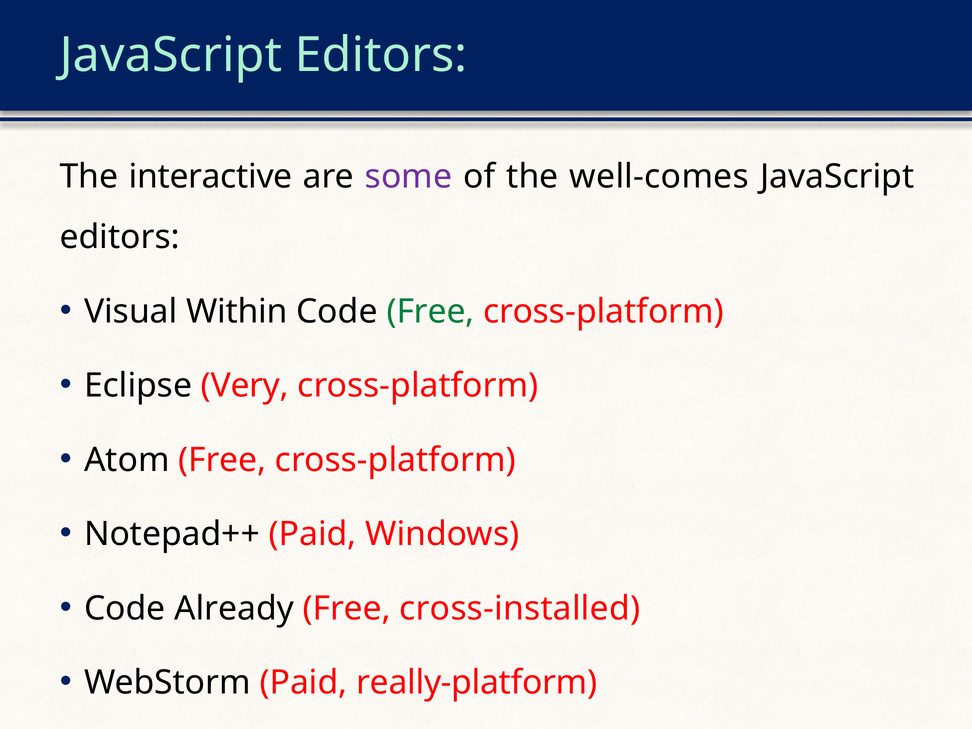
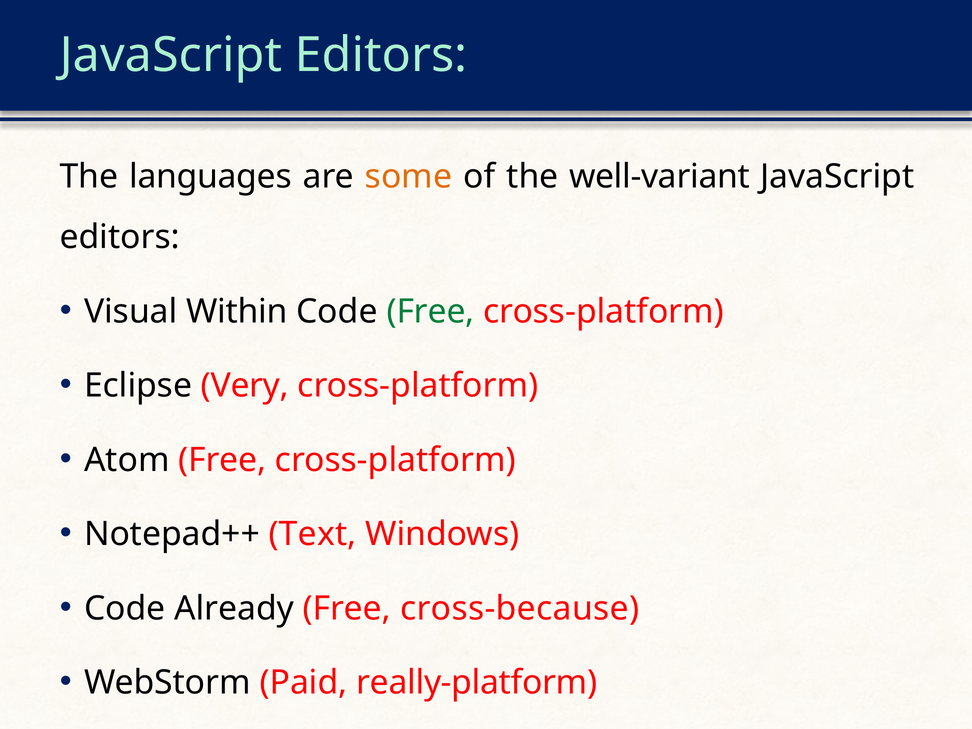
interactive: interactive -> languages
some colour: purple -> orange
well-comes: well-comes -> well-variant
Notepad++ Paid: Paid -> Text
cross-installed: cross-installed -> cross-because
